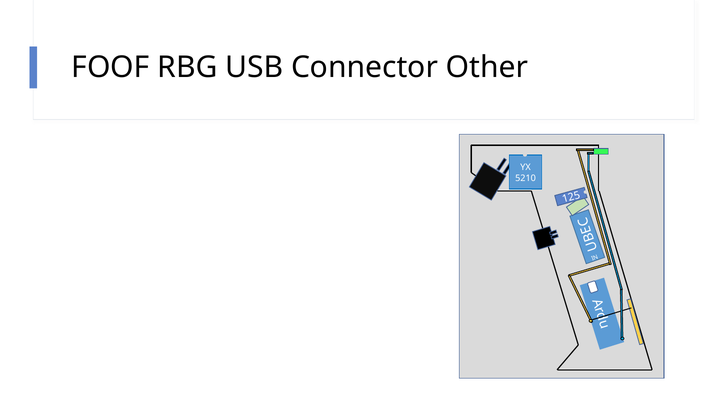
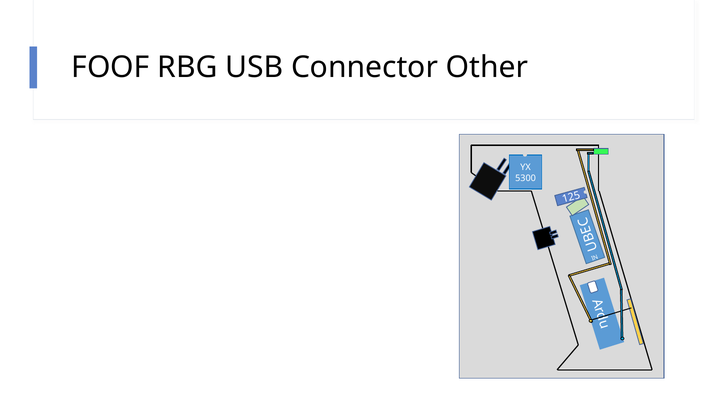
5210: 5210 -> 5300
